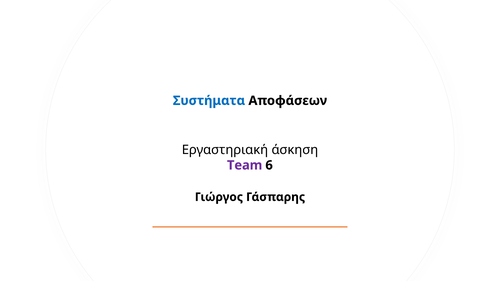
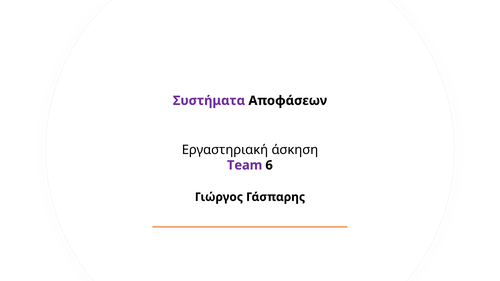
Συστήματα colour: blue -> purple
